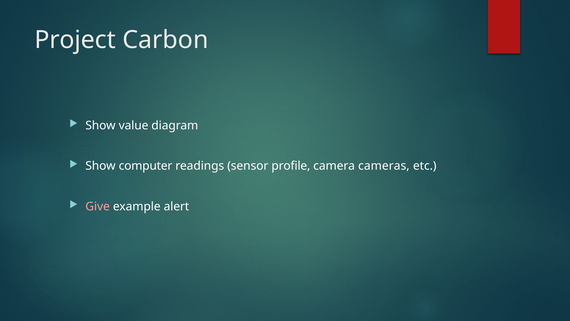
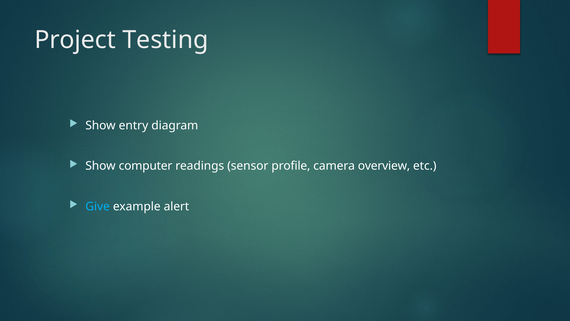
Carbon: Carbon -> Testing
value: value -> entry
cameras: cameras -> overview
Give colour: pink -> light blue
